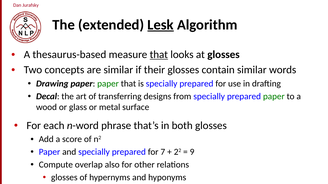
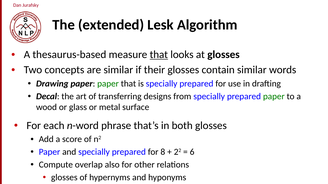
Lesk underline: present -> none
7: 7 -> 8
9: 9 -> 6
